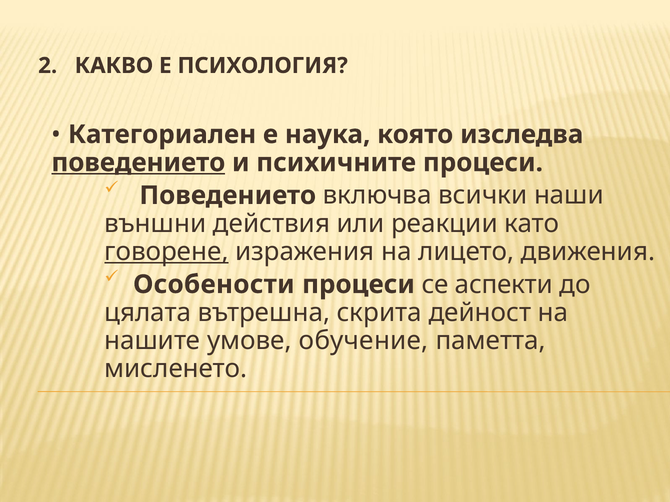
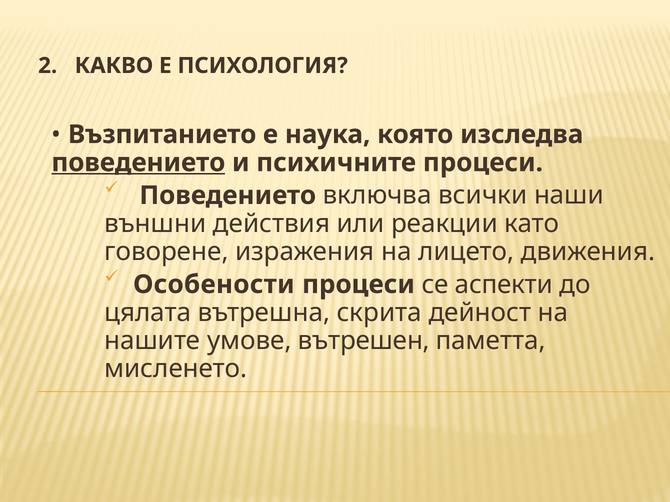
Категориален: Категориален -> Възпитанието
говорене underline: present -> none
обучение: обучение -> вътрешен
